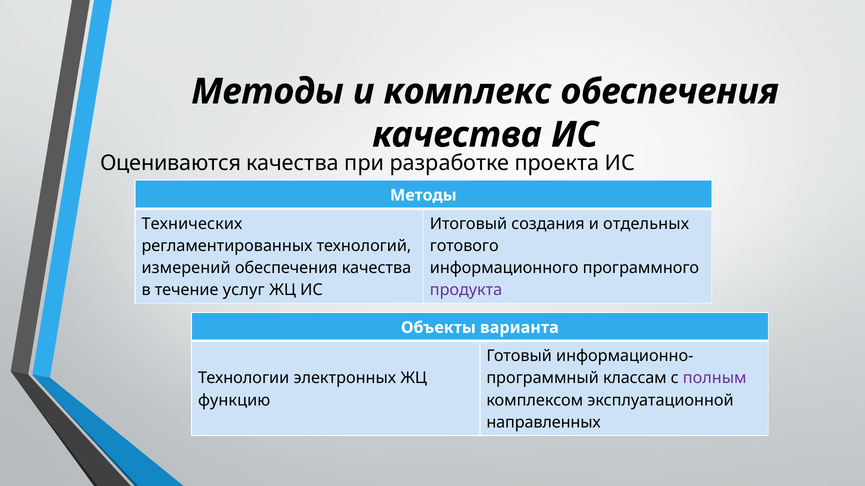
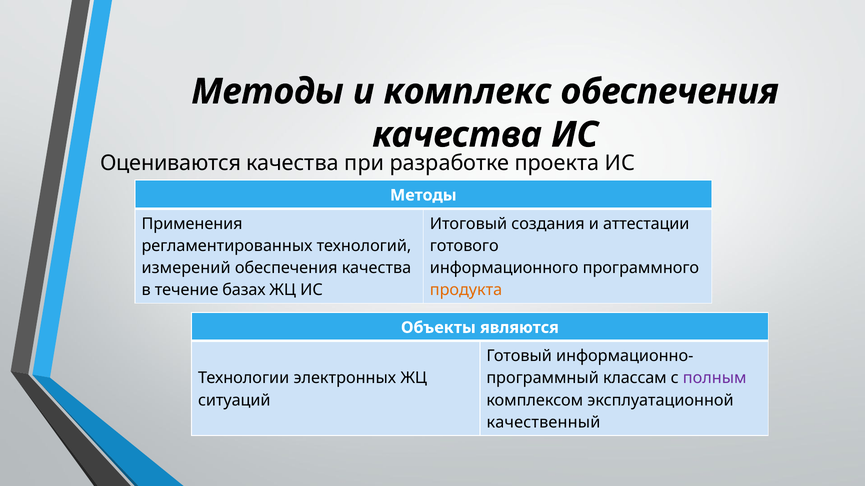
Технических: Технических -> Применения
отдельных: отдельных -> аттестации
услуг: услуг -> базах
продукта colour: purple -> orange
варианта: варианта -> являются
функцию: функцию -> ситуаций
направленных: направленных -> качественный
